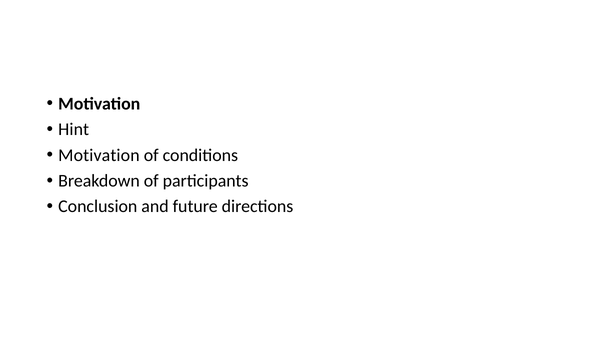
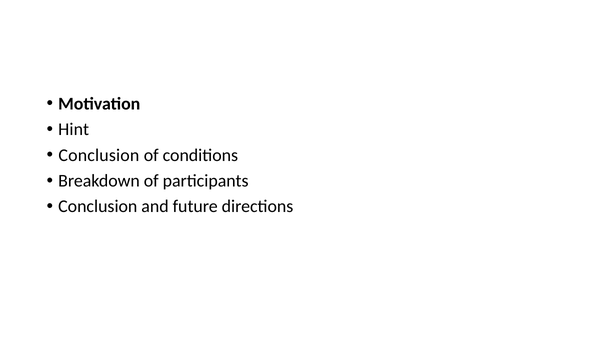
Motivation at (99, 155): Motivation -> Conclusion
